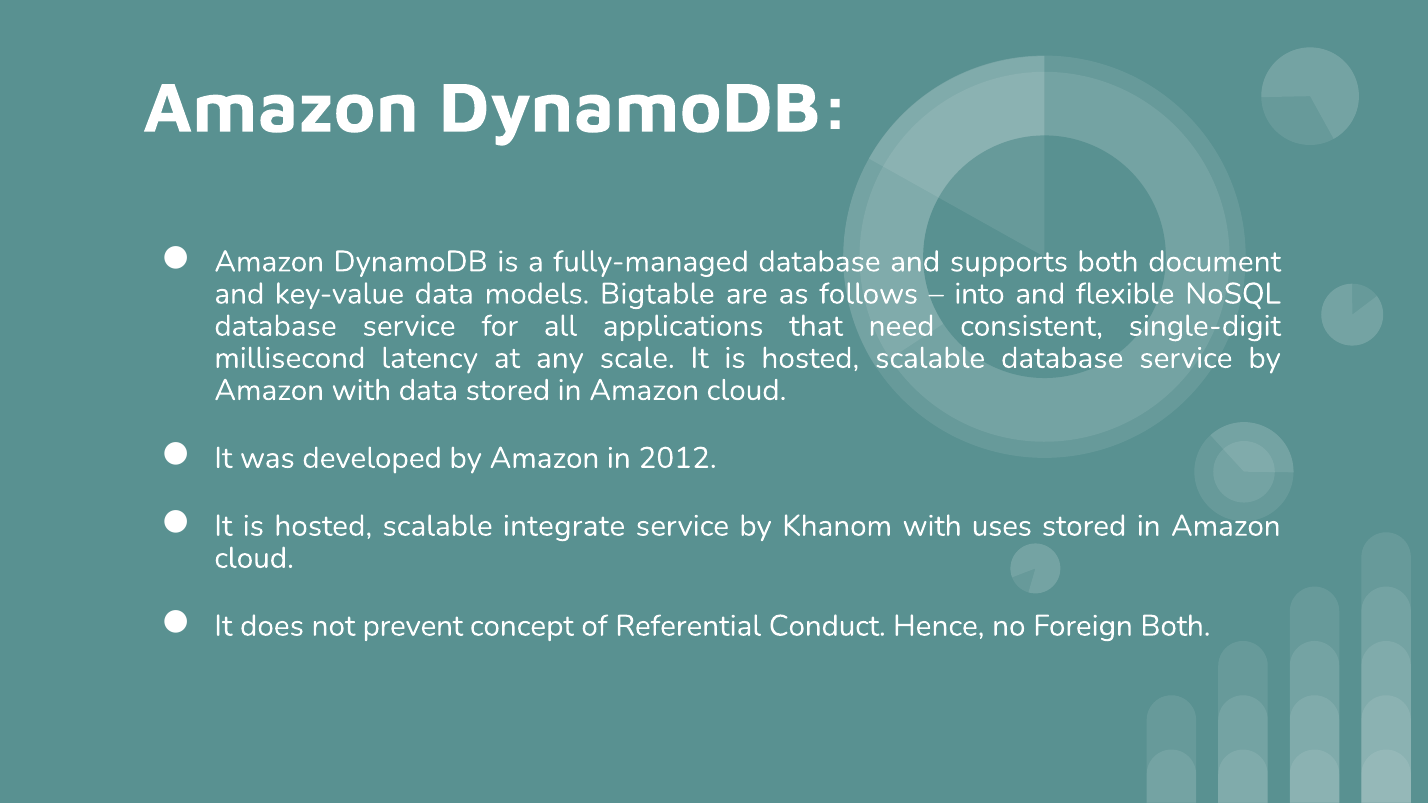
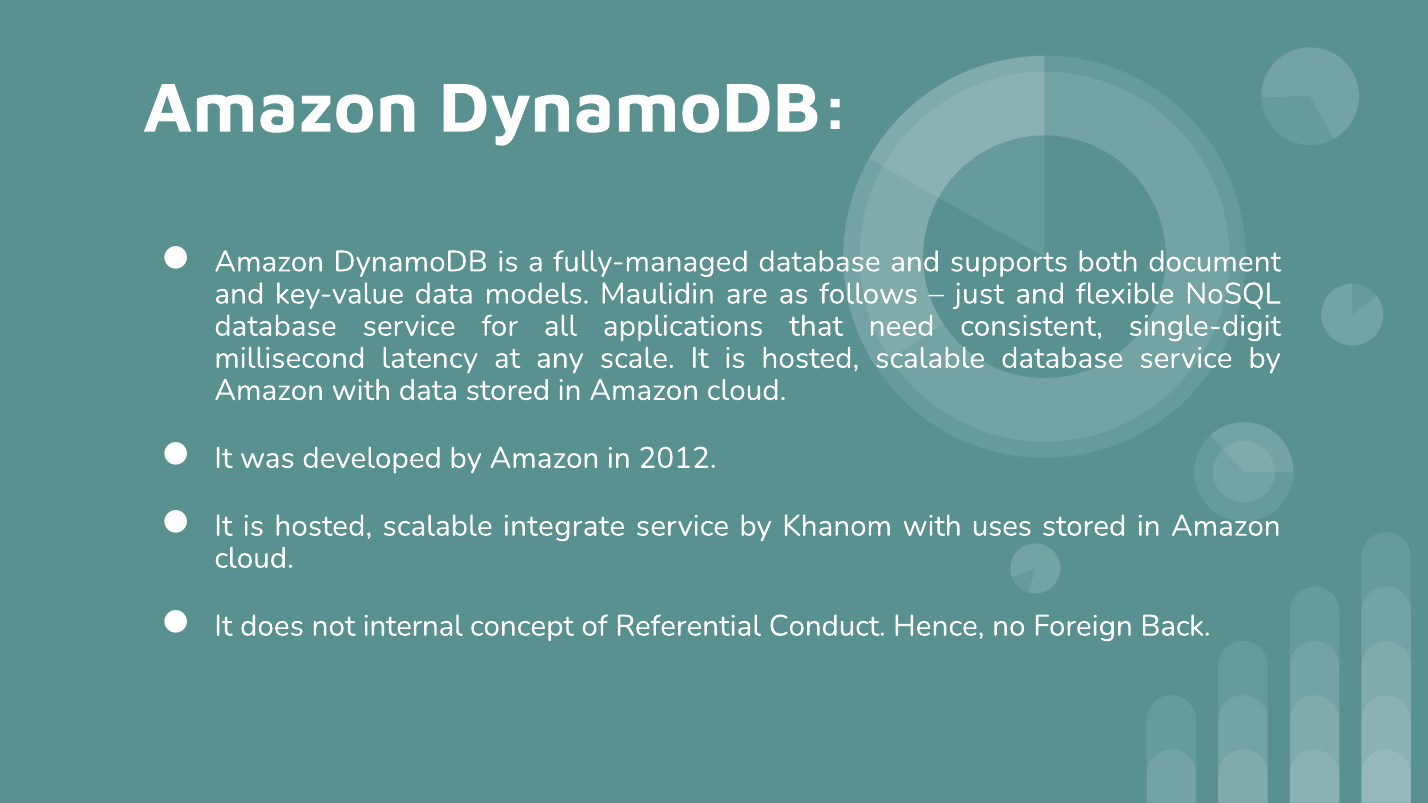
Bigtable: Bigtable -> Maulidin
into: into -> just
prevent: prevent -> internal
Foreign Both: Both -> Back
